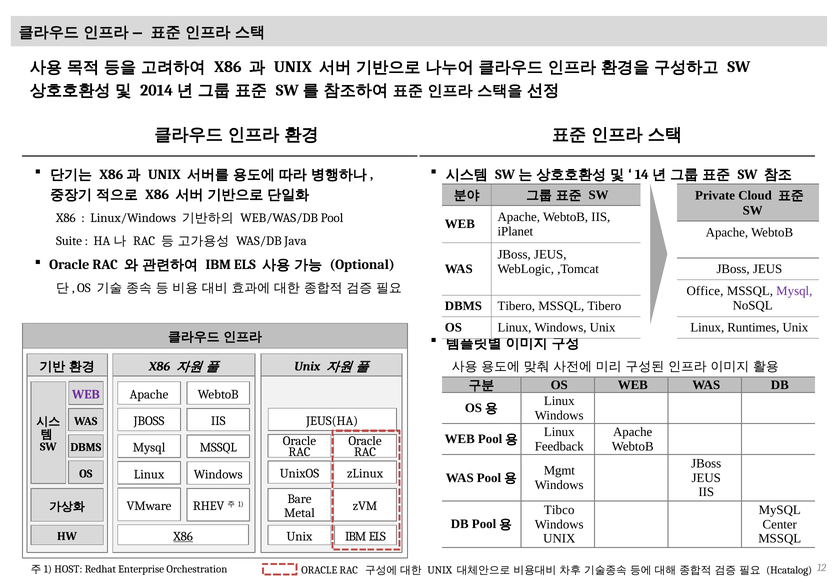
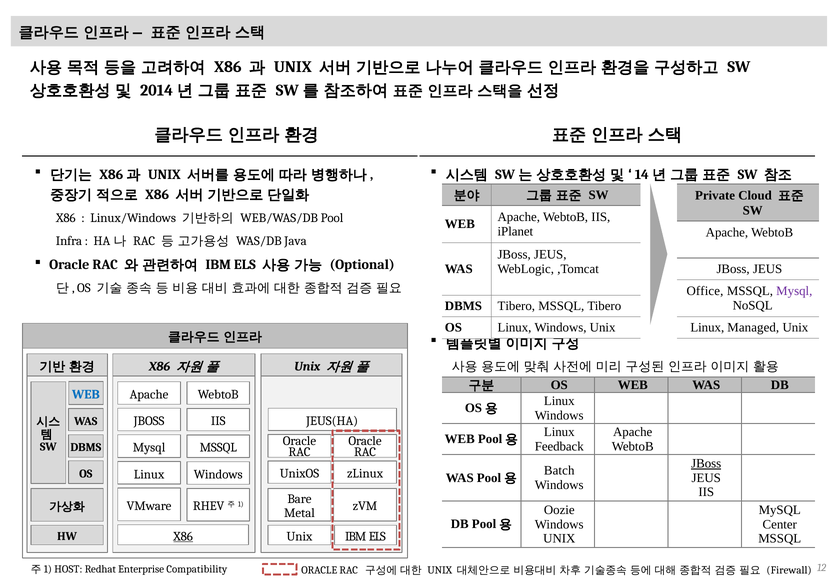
Suite: Suite -> Infra
Runtimes: Runtimes -> Managed
WEB at (86, 395) colour: purple -> blue
JBoss at (706, 464) underline: none -> present
Mgmt: Mgmt -> Batch
Tibco: Tibco -> Oozie
Orchestration: Orchestration -> Compatibility
Hcatalog: Hcatalog -> Firewall
